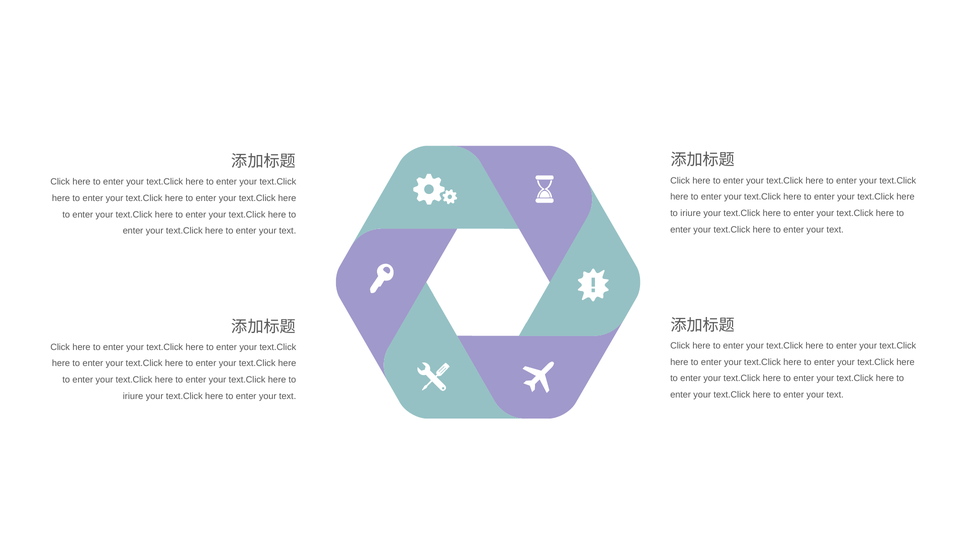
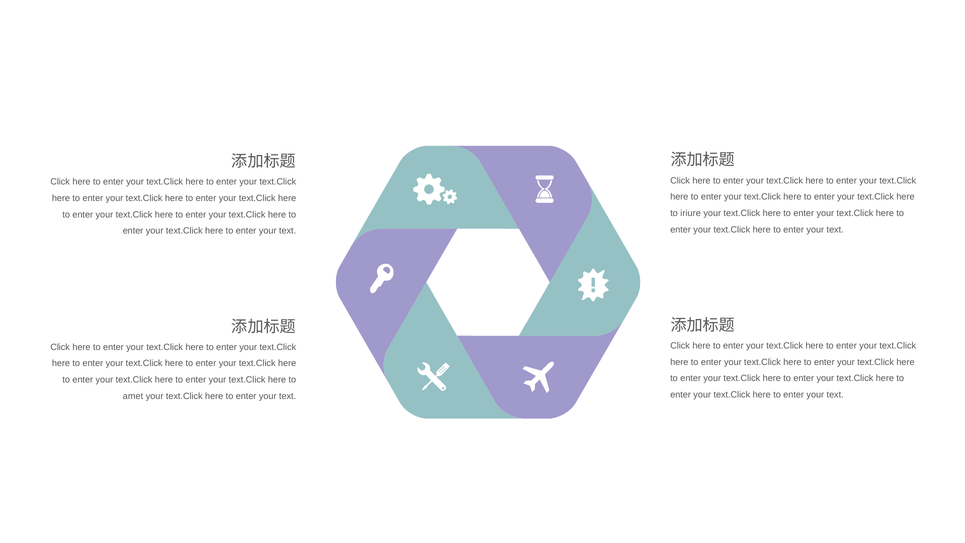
iriure at (133, 396): iriure -> amet
